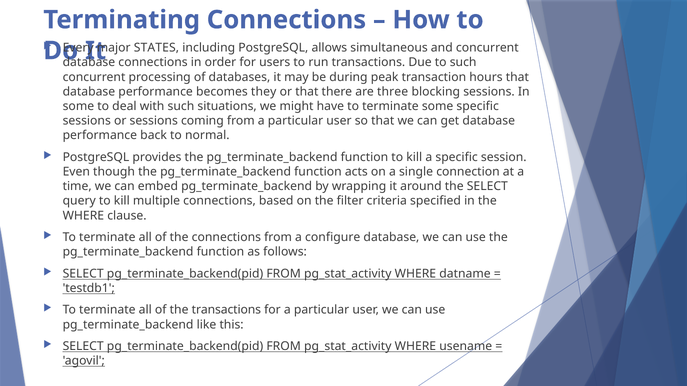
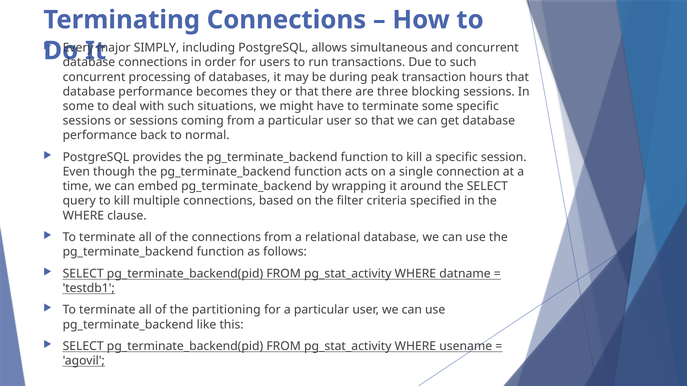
STATES: STATES -> SIMPLY
configure: configure -> relational
the transactions: transactions -> partitioning
